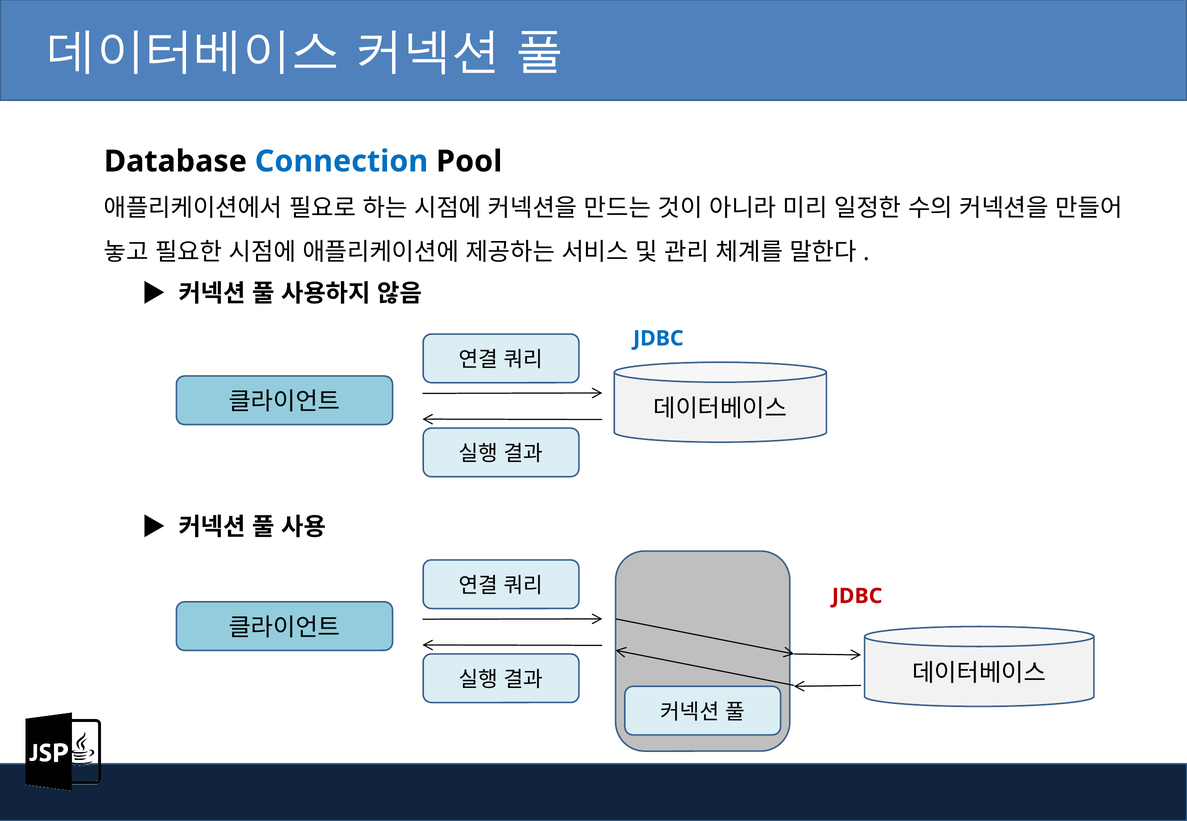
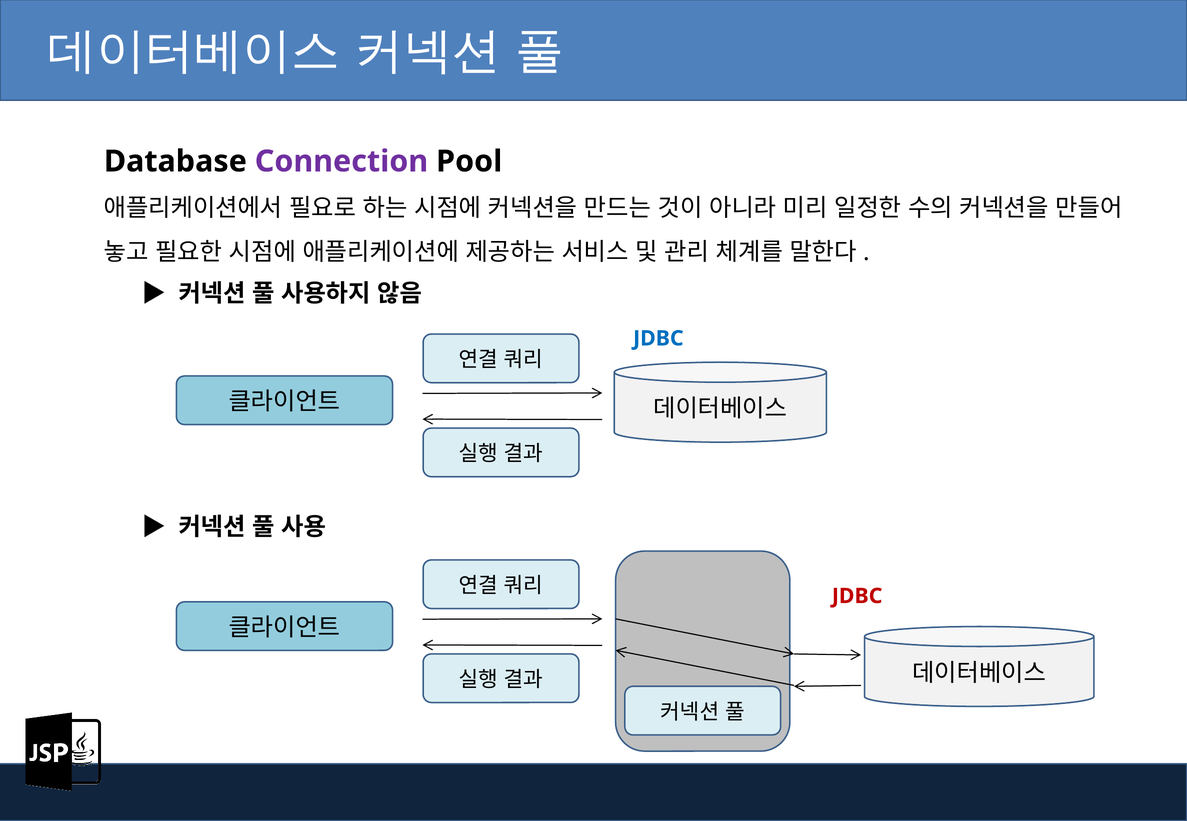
Connection colour: blue -> purple
